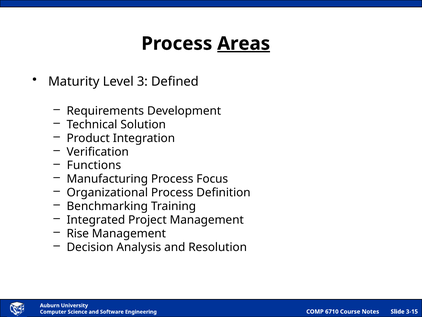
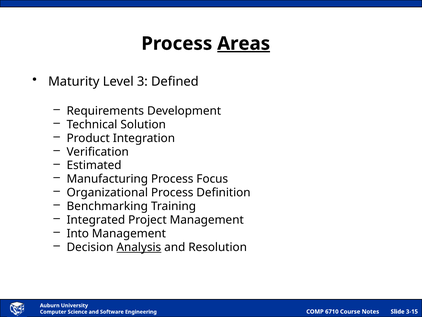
Functions: Functions -> Estimated
Rise: Rise -> Into
Analysis underline: none -> present
